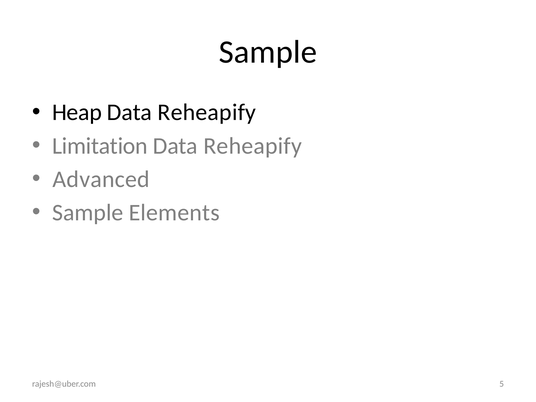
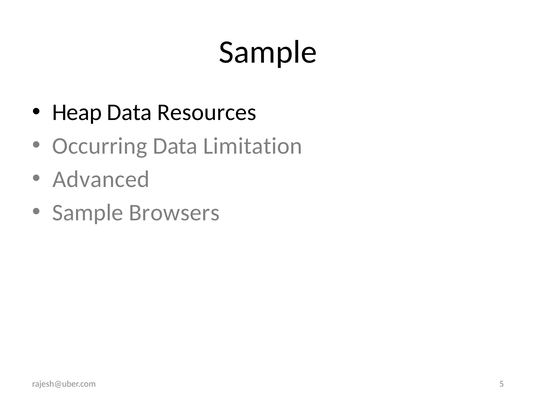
Reheapify at (207, 112): Reheapify -> Resources
Limitation: Limitation -> Occurring
Reheapify at (253, 146): Reheapify -> Limitation
Elements: Elements -> Browsers
